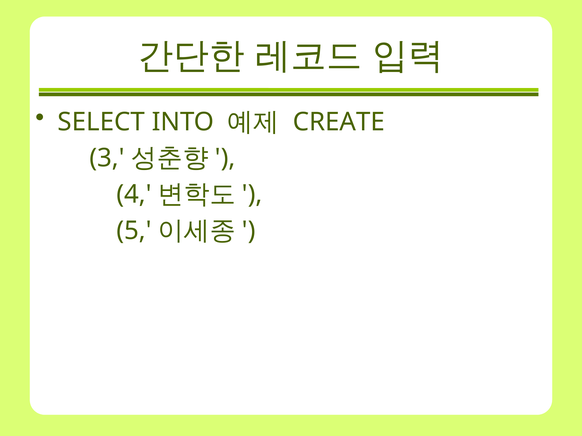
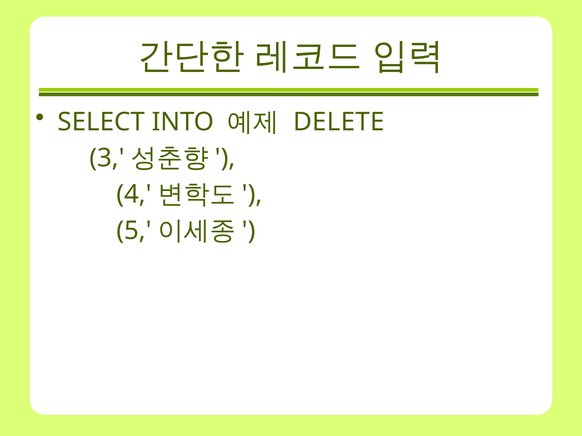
CREATE: CREATE -> DELETE
